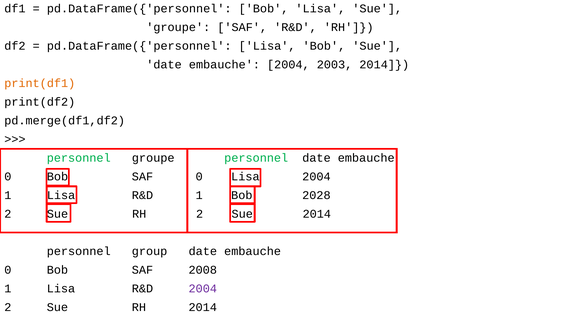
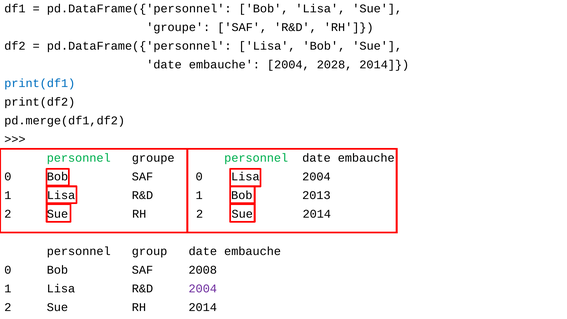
2003: 2003 -> 2028
print(df1 colour: orange -> blue
2028: 2028 -> 2013
